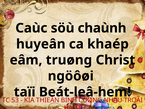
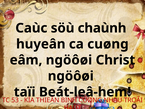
ca khaép: khaép -> cuøng
eâm truøng: truøng -> ngöôøi
